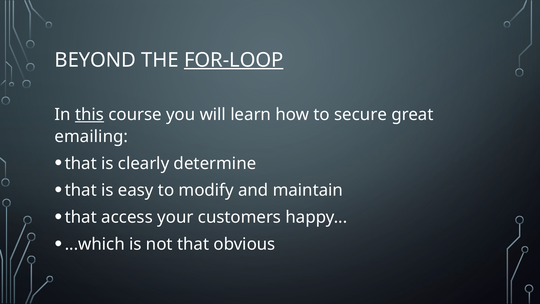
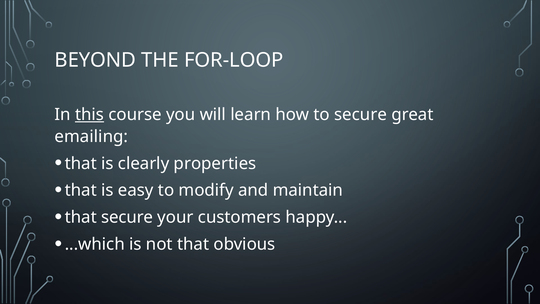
FOR-LOOP underline: present -> none
determine: determine -> properties
that access: access -> secure
